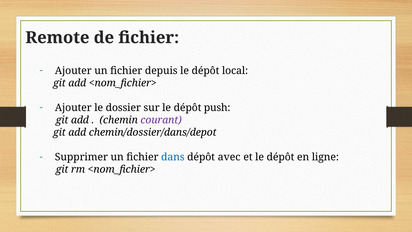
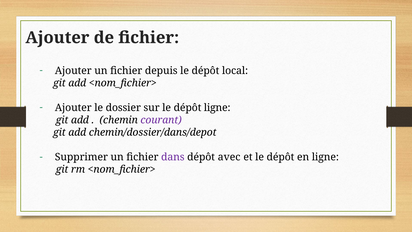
Remote at (57, 38): Remote -> Ajouter
dépôt push: push -> ligne
dans colour: blue -> purple
